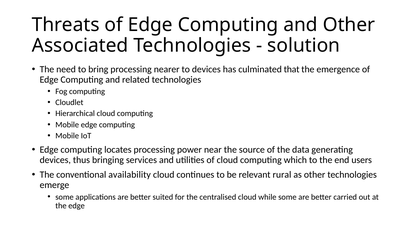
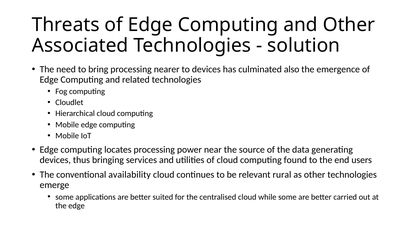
that: that -> also
which: which -> found
